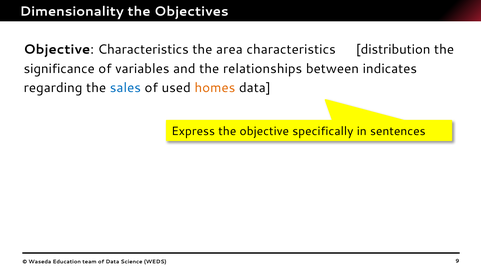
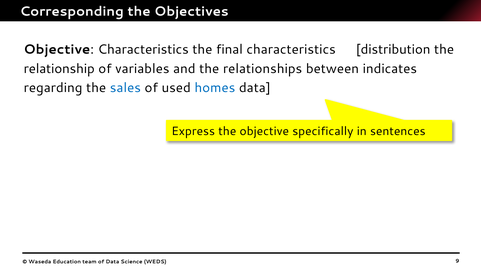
Dimensionality: Dimensionality -> Corresponding
area: area -> final
significance: significance -> relationship
homes colour: orange -> blue
